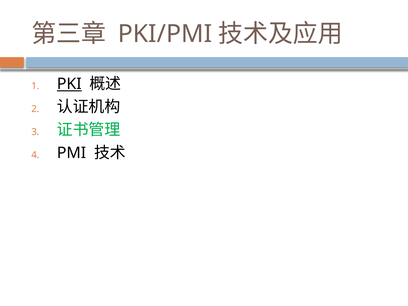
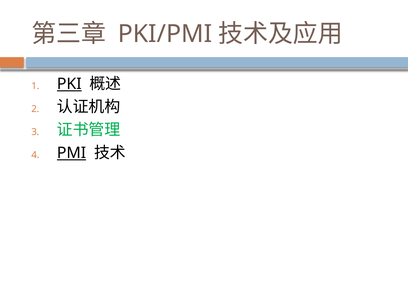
PMI underline: none -> present
